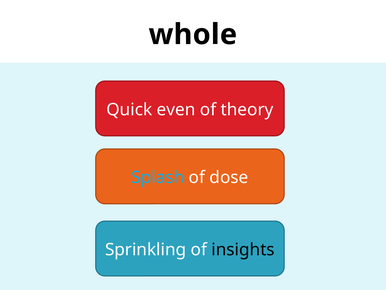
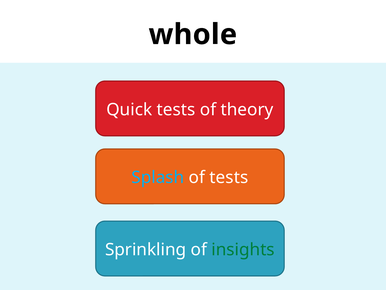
Quick even: even -> tests
of dose: dose -> tests
insights colour: black -> green
